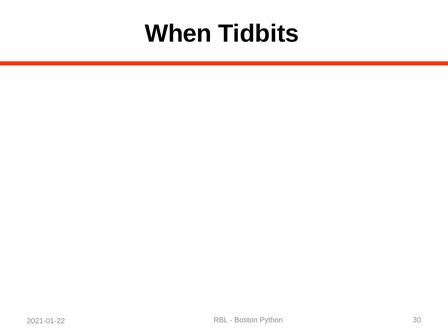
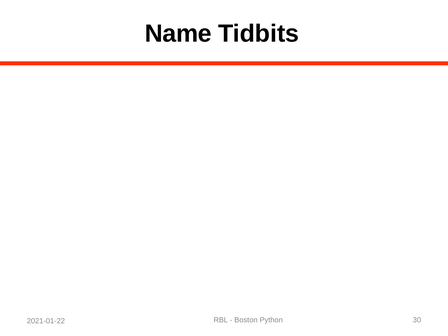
When: When -> Name
